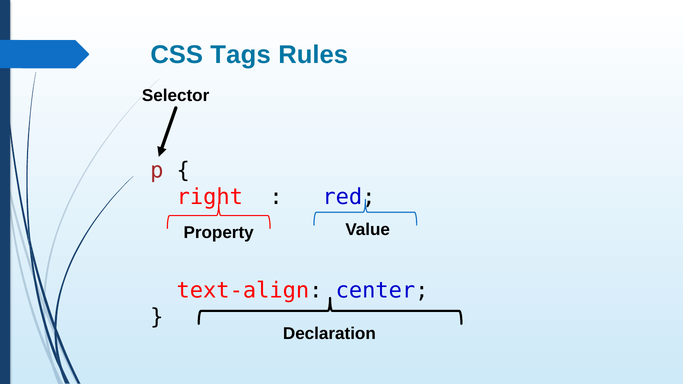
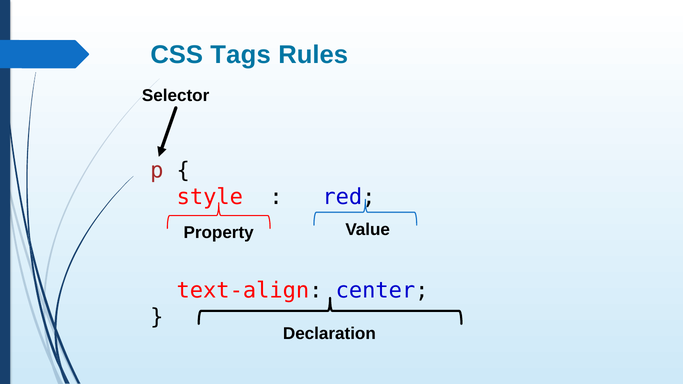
right: right -> style
